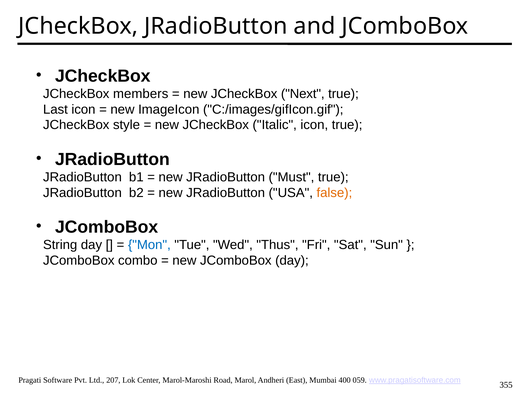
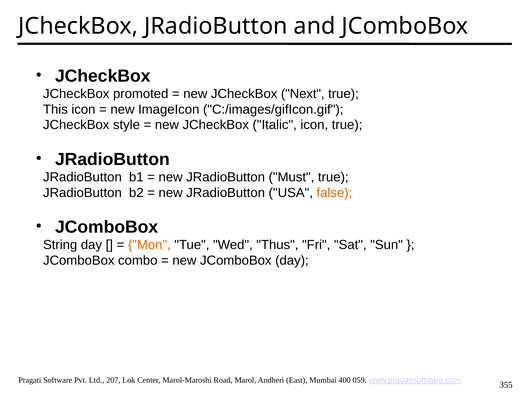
members: members -> promoted
Last: Last -> This
Mon colour: blue -> orange
